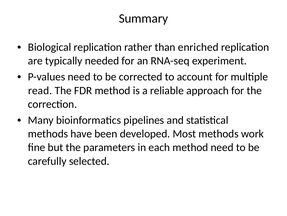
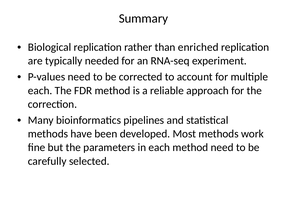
read at (40, 90): read -> each
